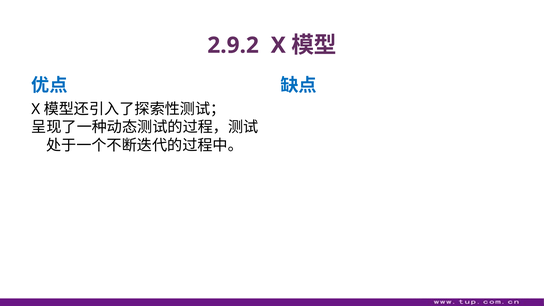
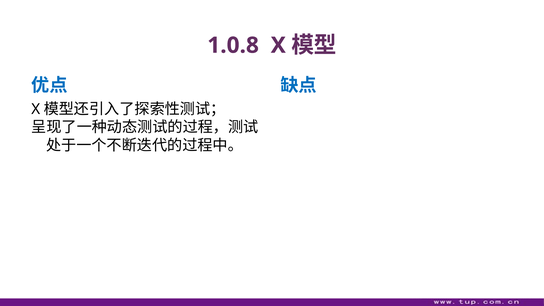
2.9.2: 2.9.2 -> 1.0.8
